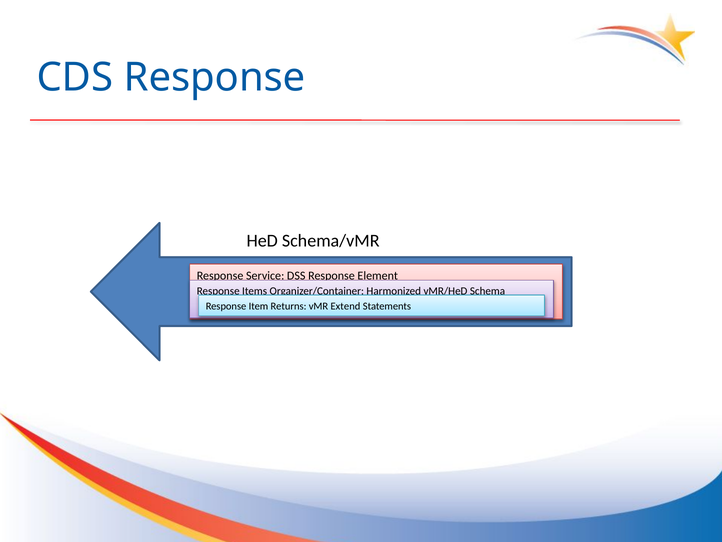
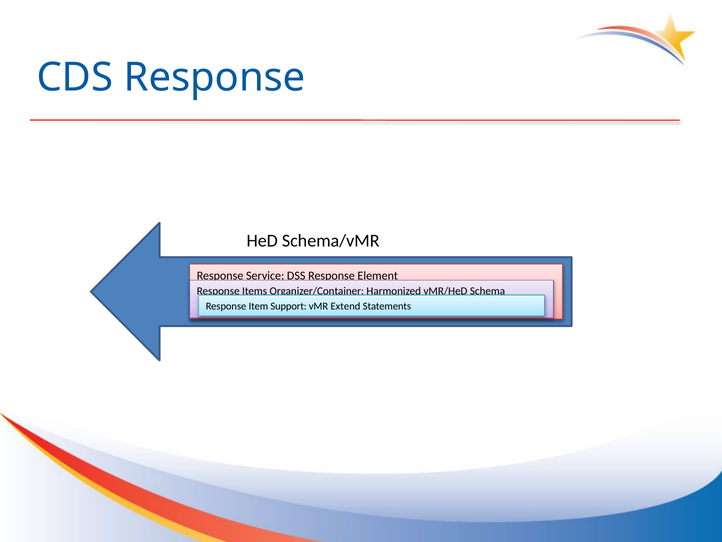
Returns: Returns -> Support
